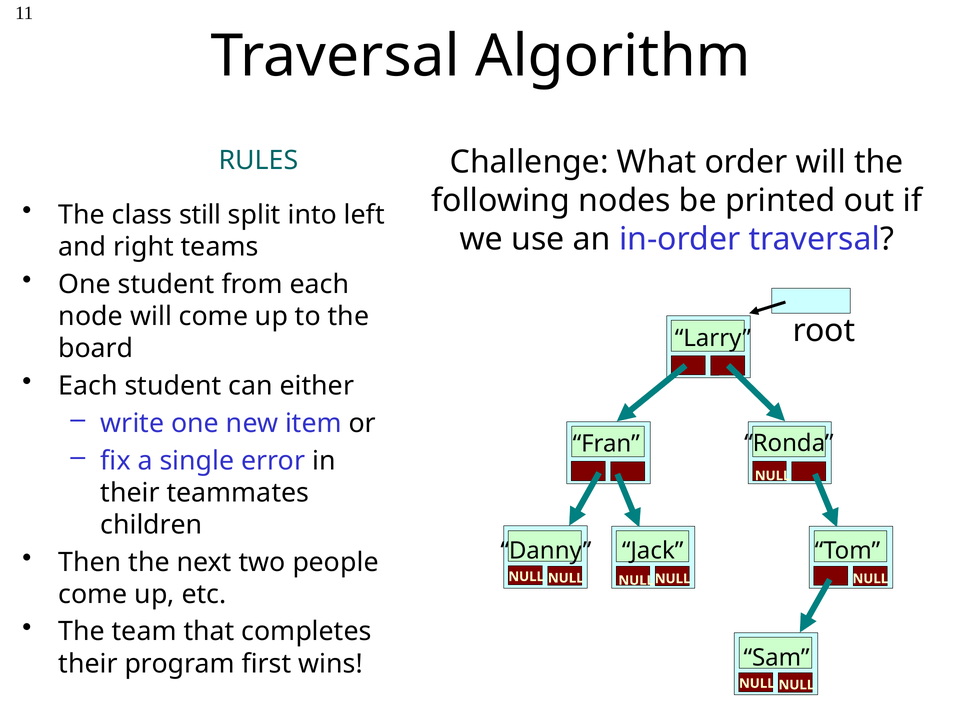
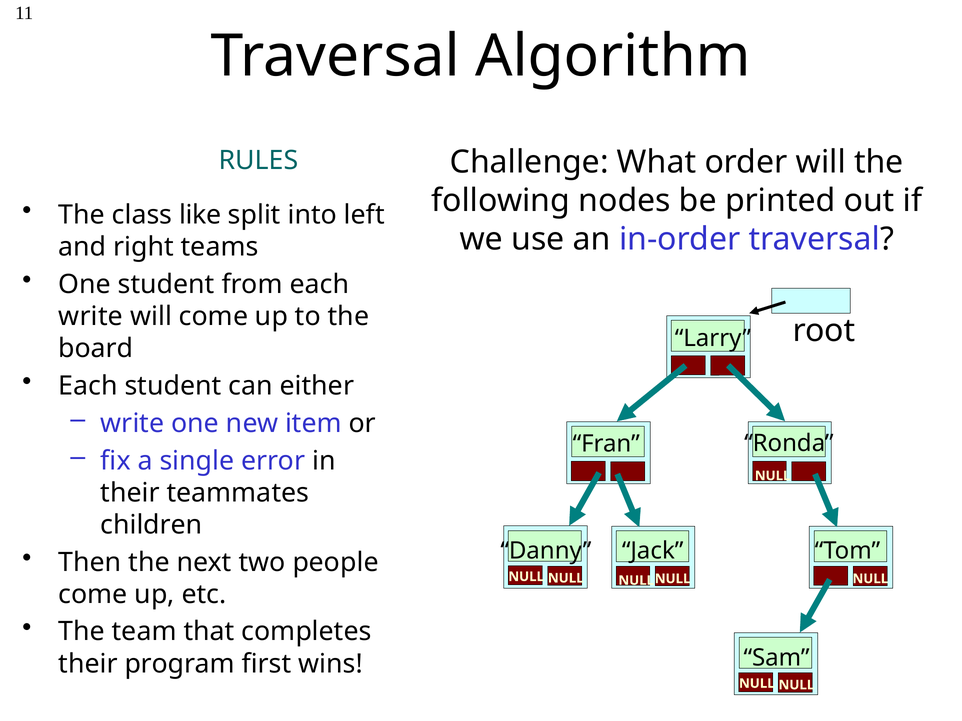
still: still -> like
node at (91, 317): node -> write
